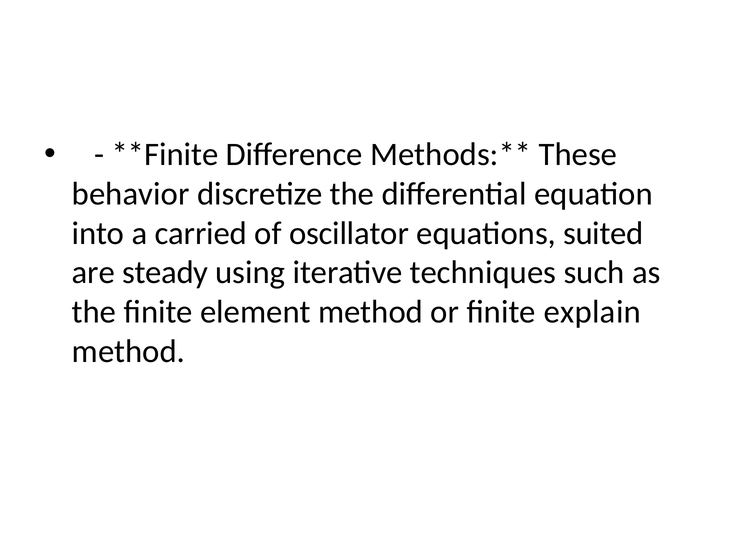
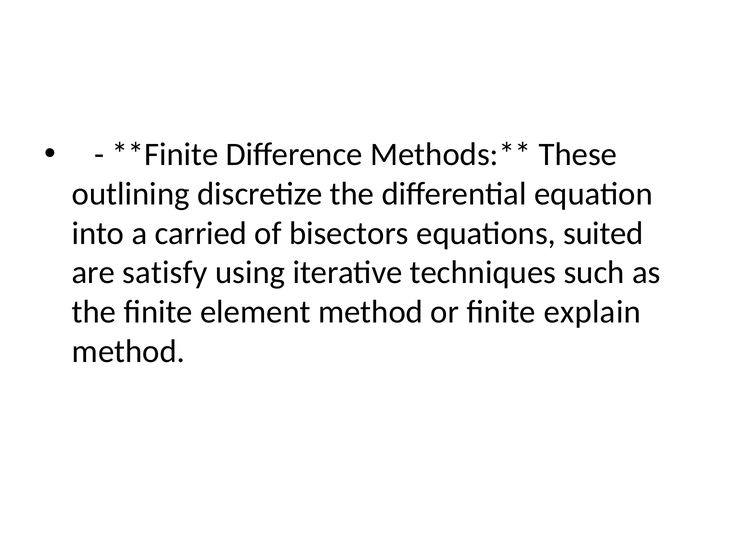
behavior: behavior -> outlining
oscillator: oscillator -> bisectors
steady: steady -> satisfy
